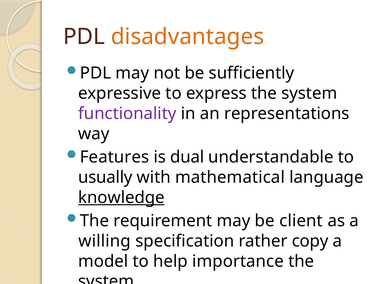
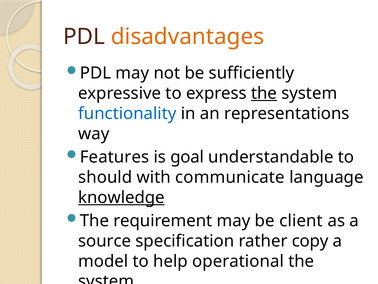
the at (264, 93) underline: none -> present
functionality colour: purple -> blue
dual: dual -> goal
usually: usually -> should
mathematical: mathematical -> communicate
willing: willing -> source
importance: importance -> operational
